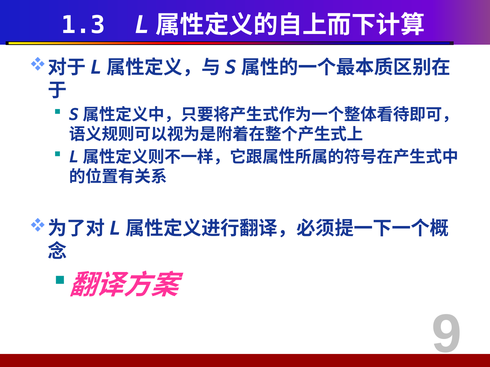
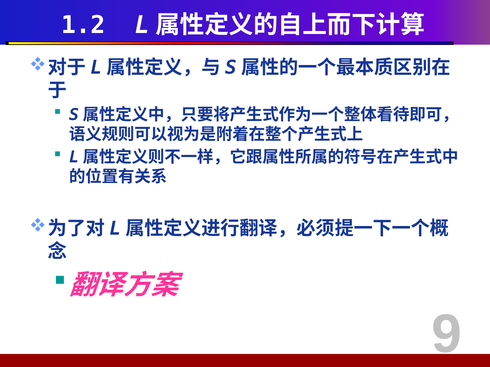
1.3: 1.3 -> 1.2
